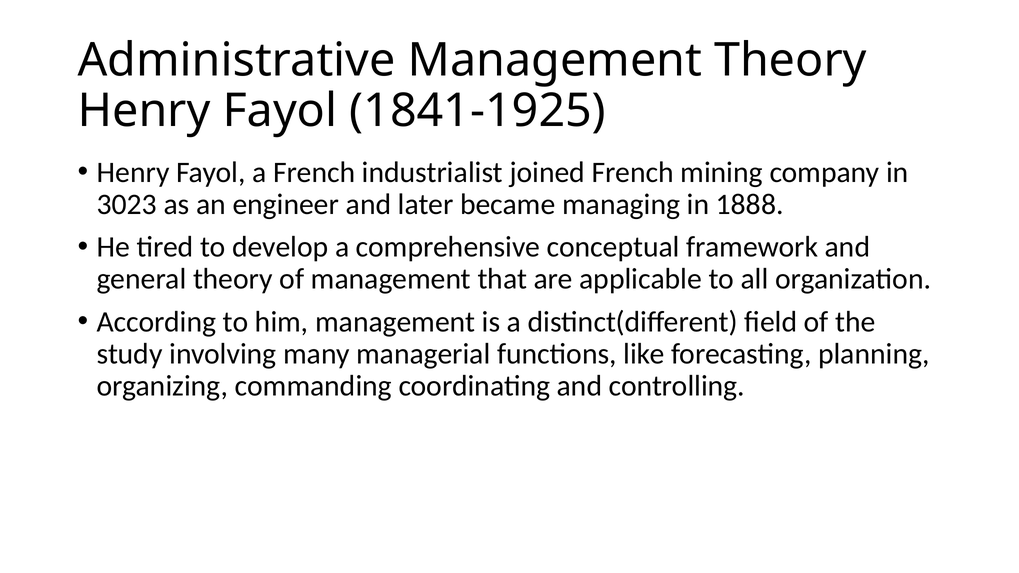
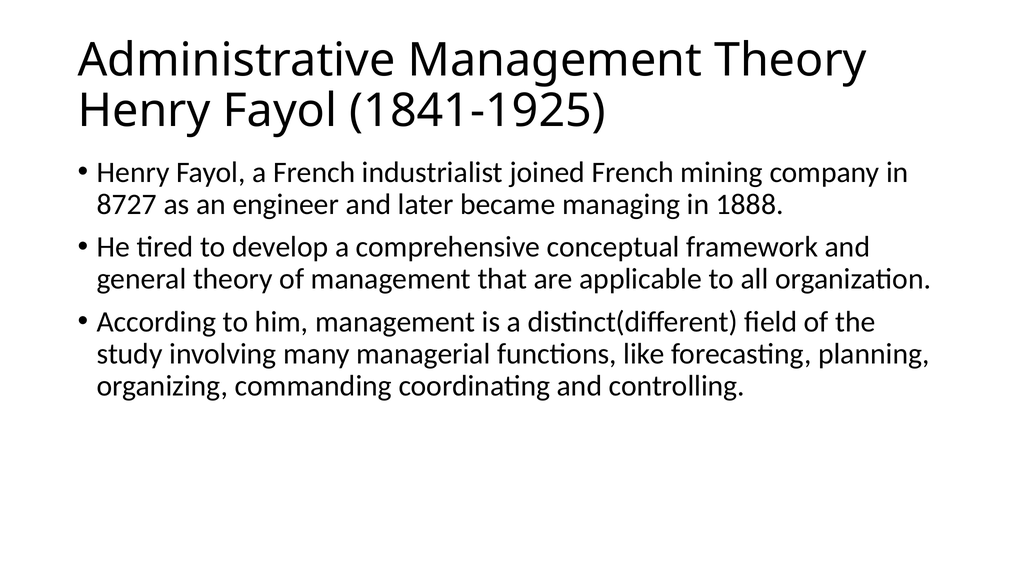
3023: 3023 -> 8727
